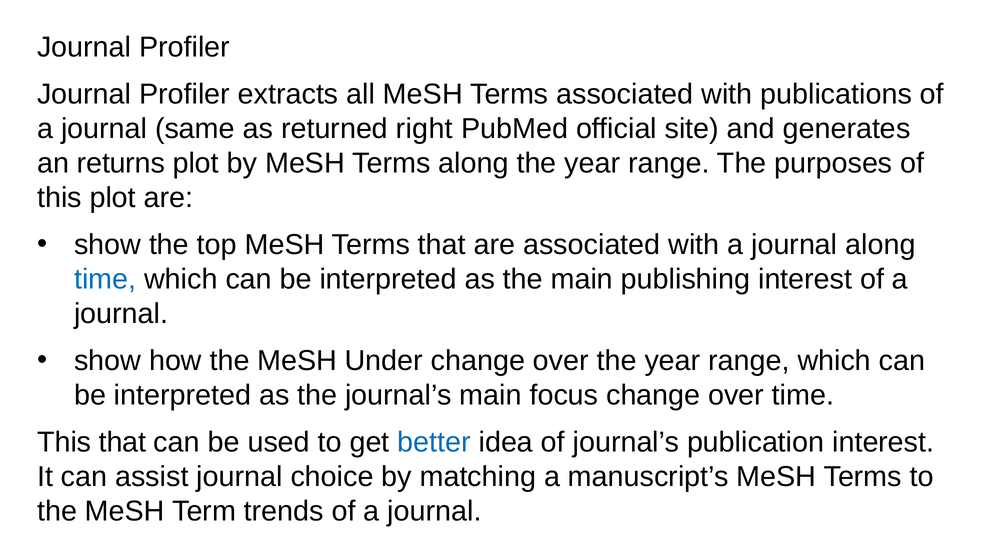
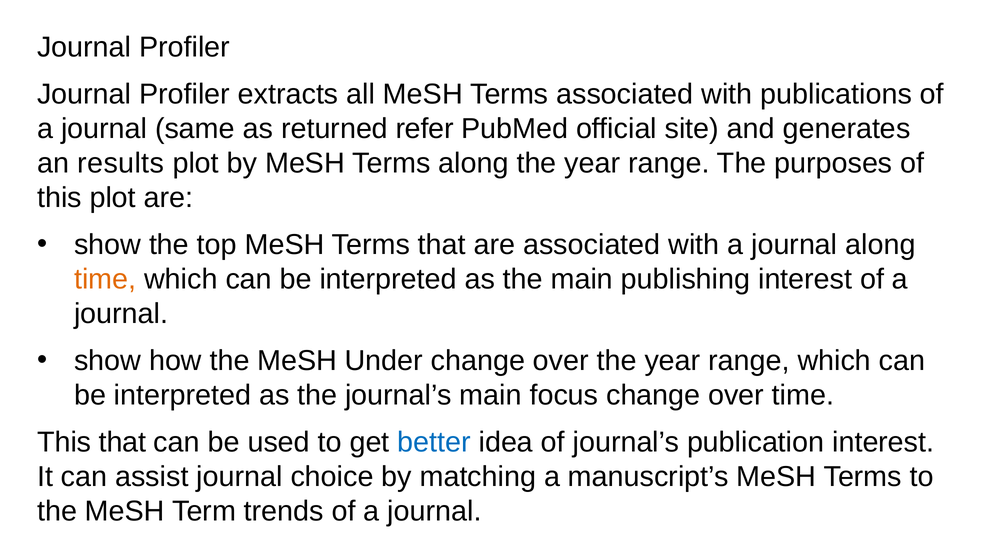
right: right -> refer
returns: returns -> results
time at (105, 279) colour: blue -> orange
